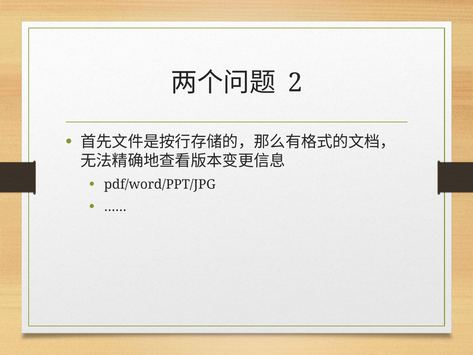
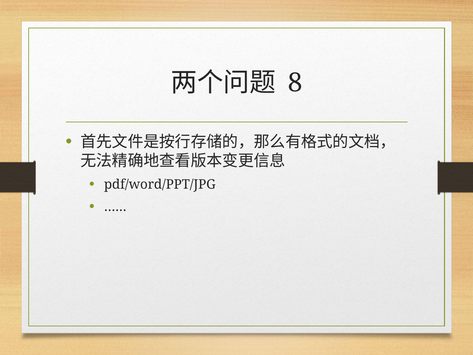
2: 2 -> 8
